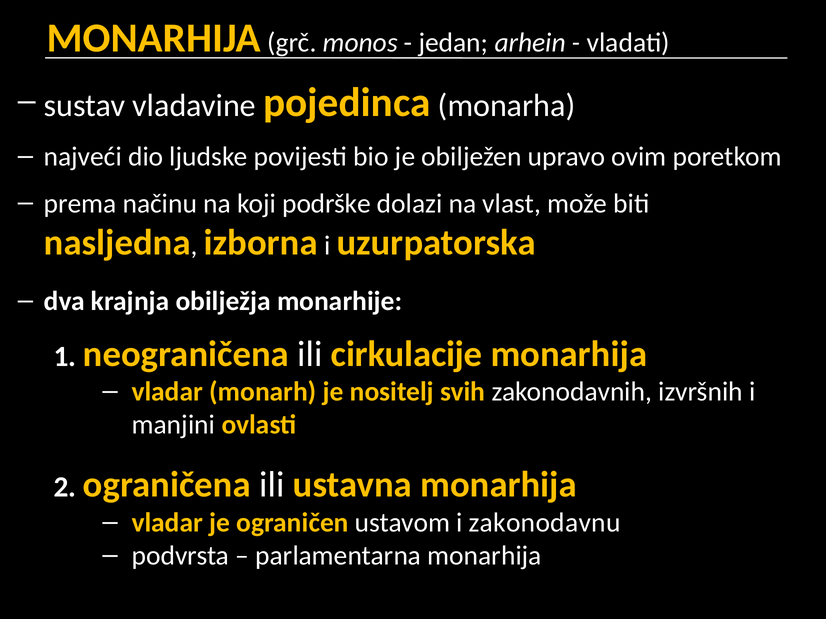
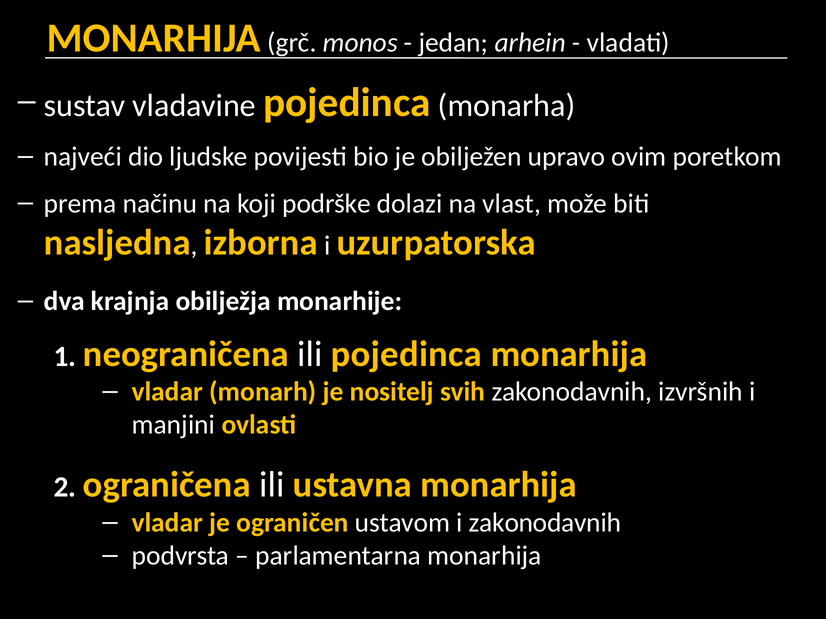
ili cirkulacije: cirkulacije -> pojedinca
i zakonodavnu: zakonodavnu -> zakonodavnih
